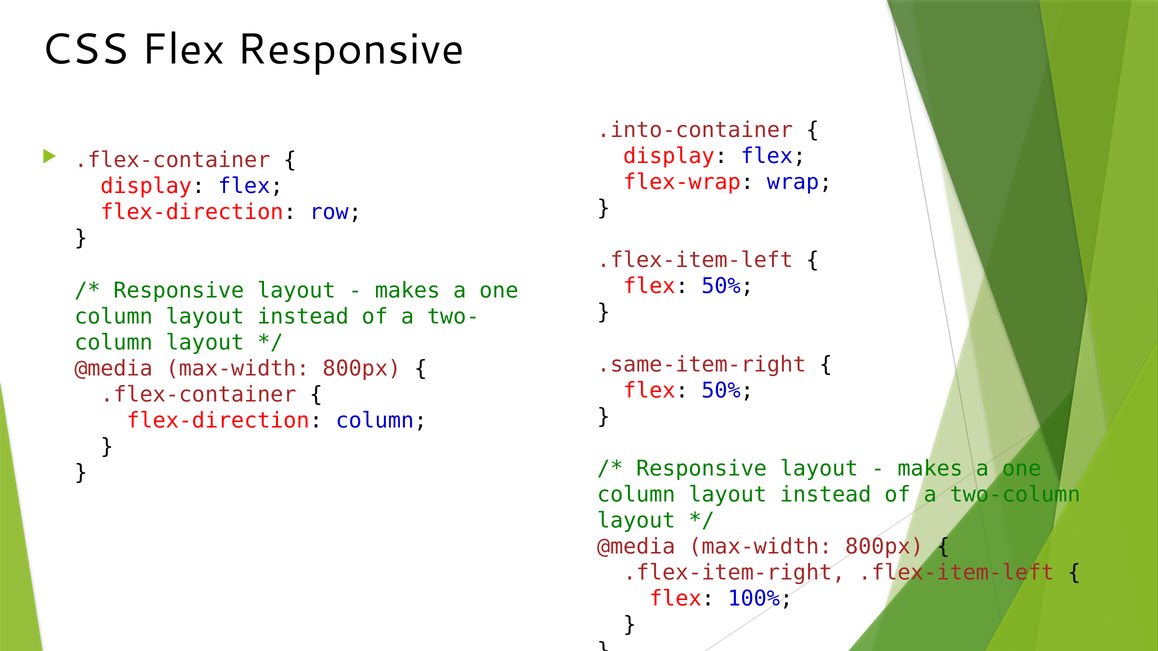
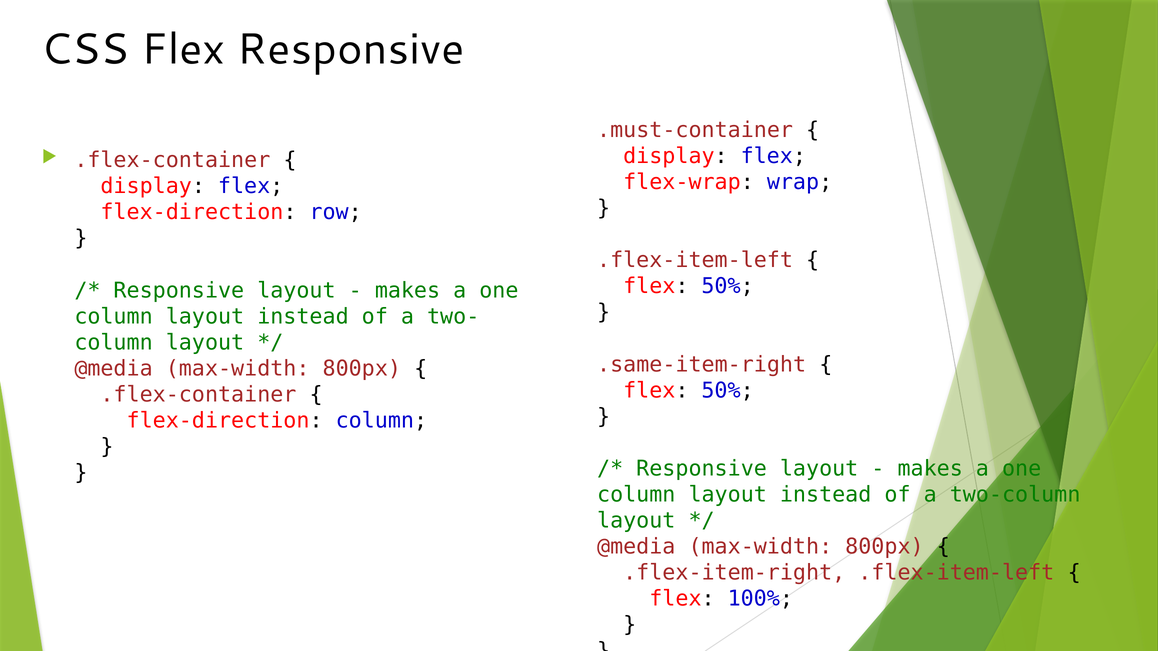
.into-container: .into-container -> .must-container
